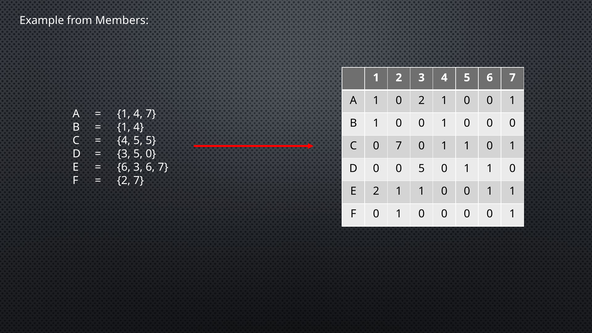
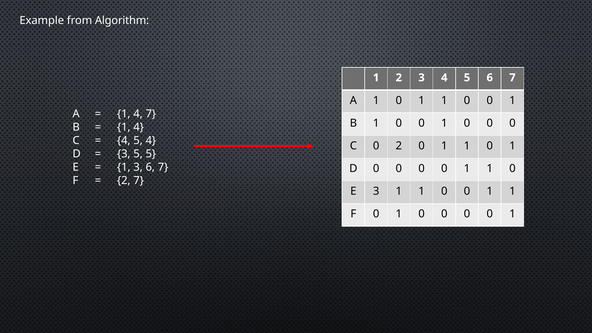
Members: Members -> Algorithm
A 1 0 2: 2 -> 1
5 5: 5 -> 4
0 7: 7 -> 2
3 5 0: 0 -> 5
6 at (124, 167): 6 -> 1
D 0 0 5: 5 -> 0
E 2: 2 -> 3
